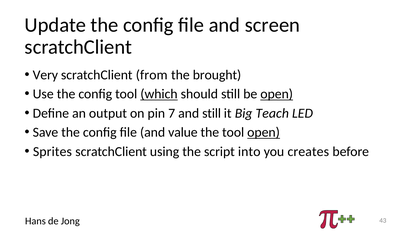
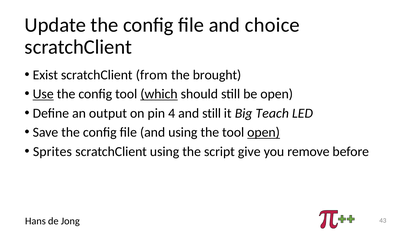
screen: screen -> choice
Very: Very -> Exist
Use underline: none -> present
open at (277, 94) underline: present -> none
7: 7 -> 4
and value: value -> using
into: into -> give
creates: creates -> remove
